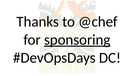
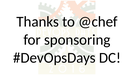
sponsoring underline: present -> none
